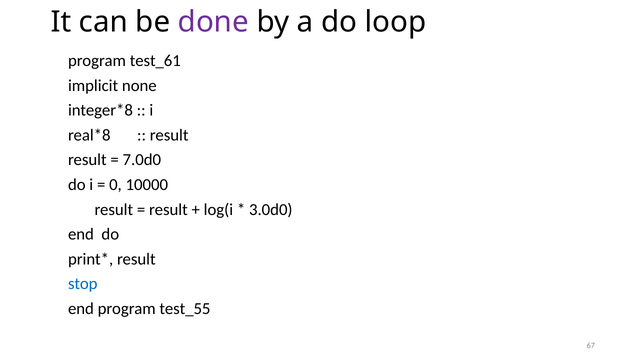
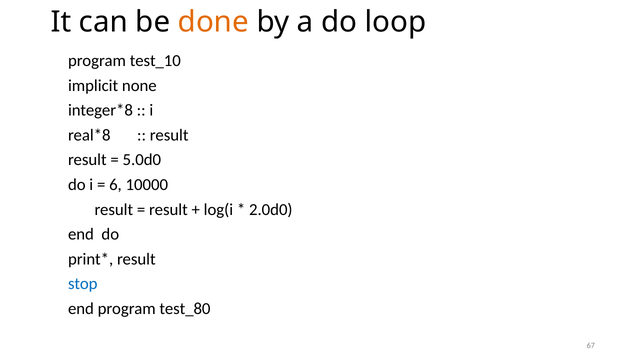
done colour: purple -> orange
test_61: test_61 -> test_10
7.0d0: 7.0d0 -> 5.0d0
0: 0 -> 6
3.0d0: 3.0d0 -> 2.0d0
test_55: test_55 -> test_80
